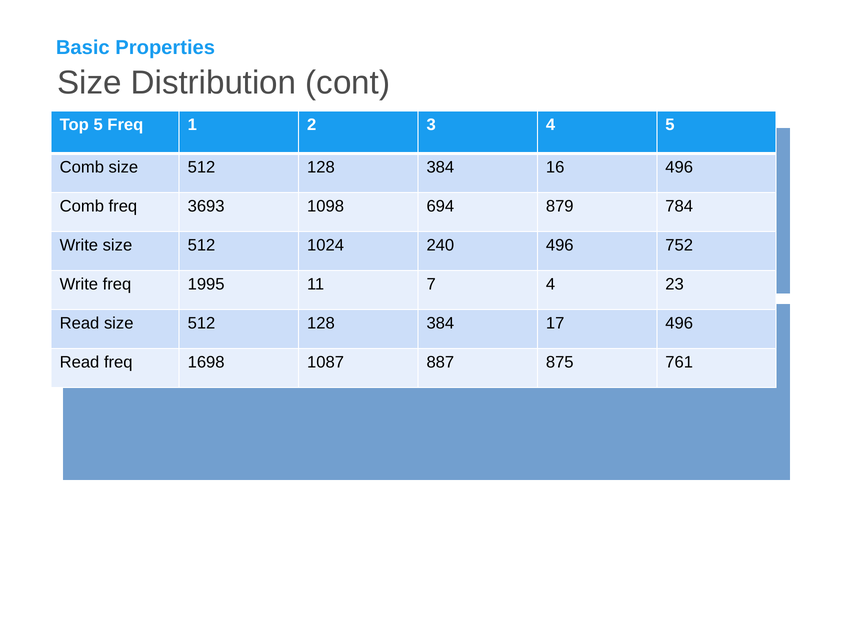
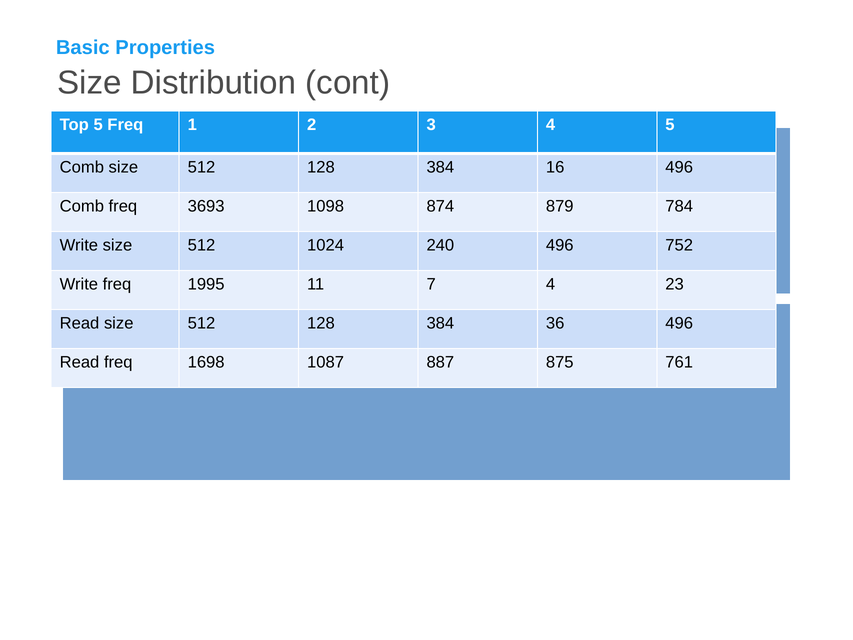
694: 694 -> 874
17: 17 -> 36
